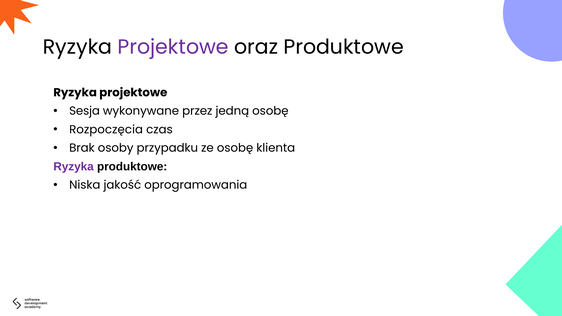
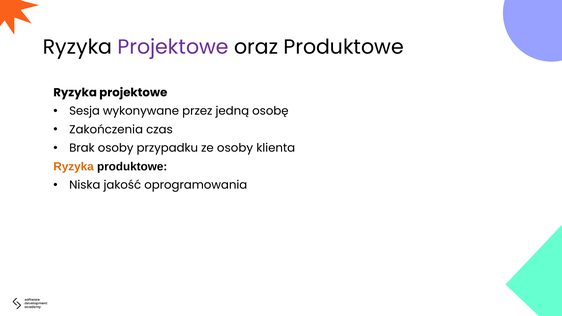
Rozpoczęcia: Rozpoczęcia -> Zakończenia
ze osobę: osobę -> osoby
Ryzyka at (74, 167) colour: purple -> orange
